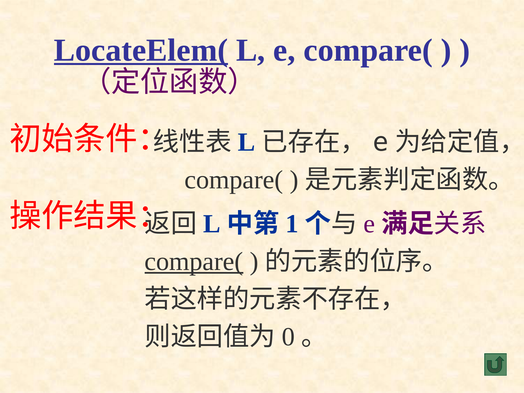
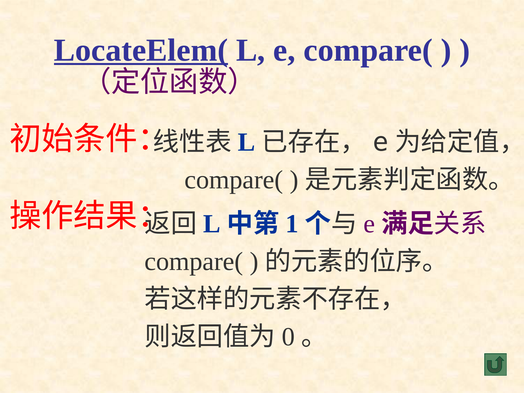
compare( at (194, 262) underline: present -> none
